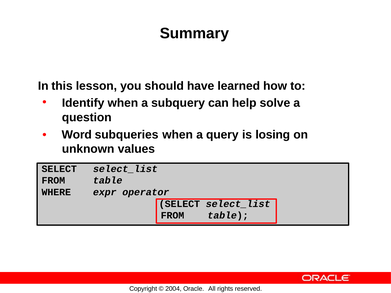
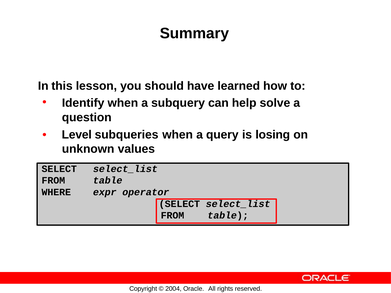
Word: Word -> Level
